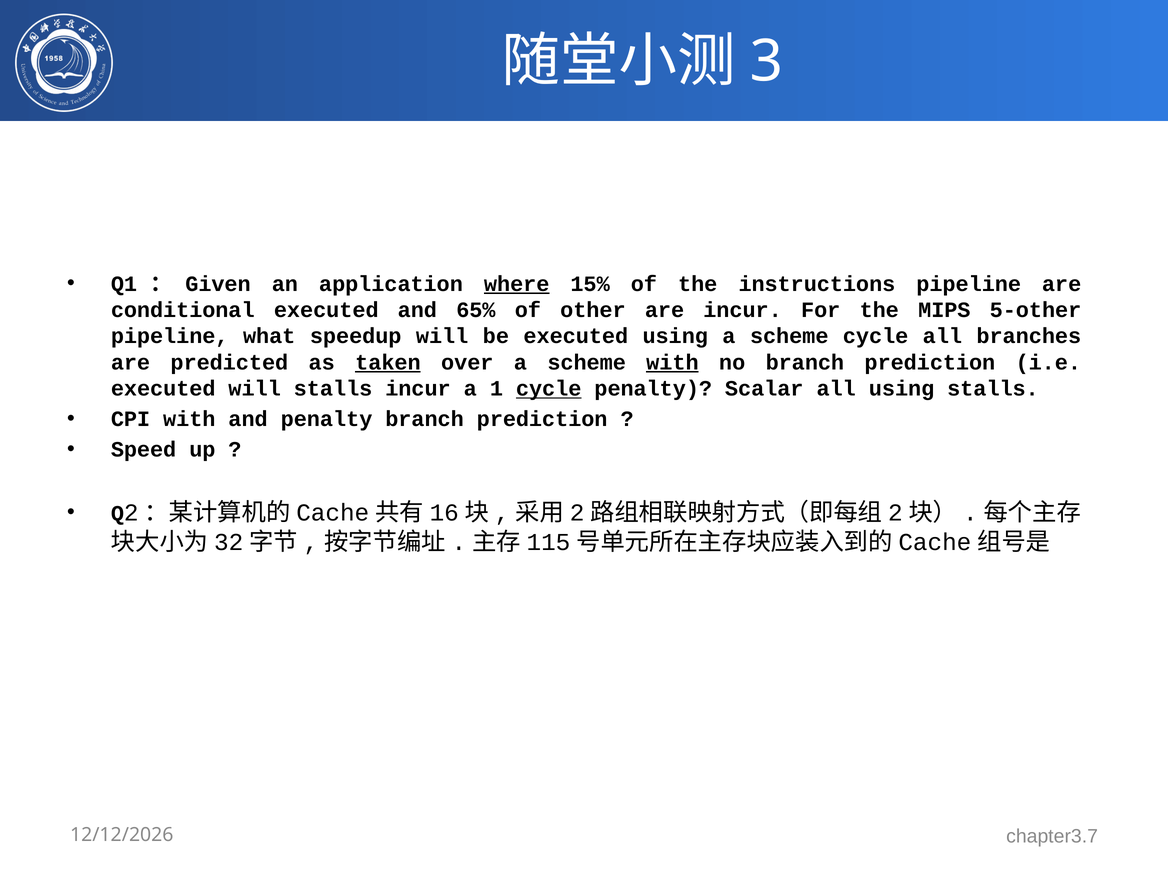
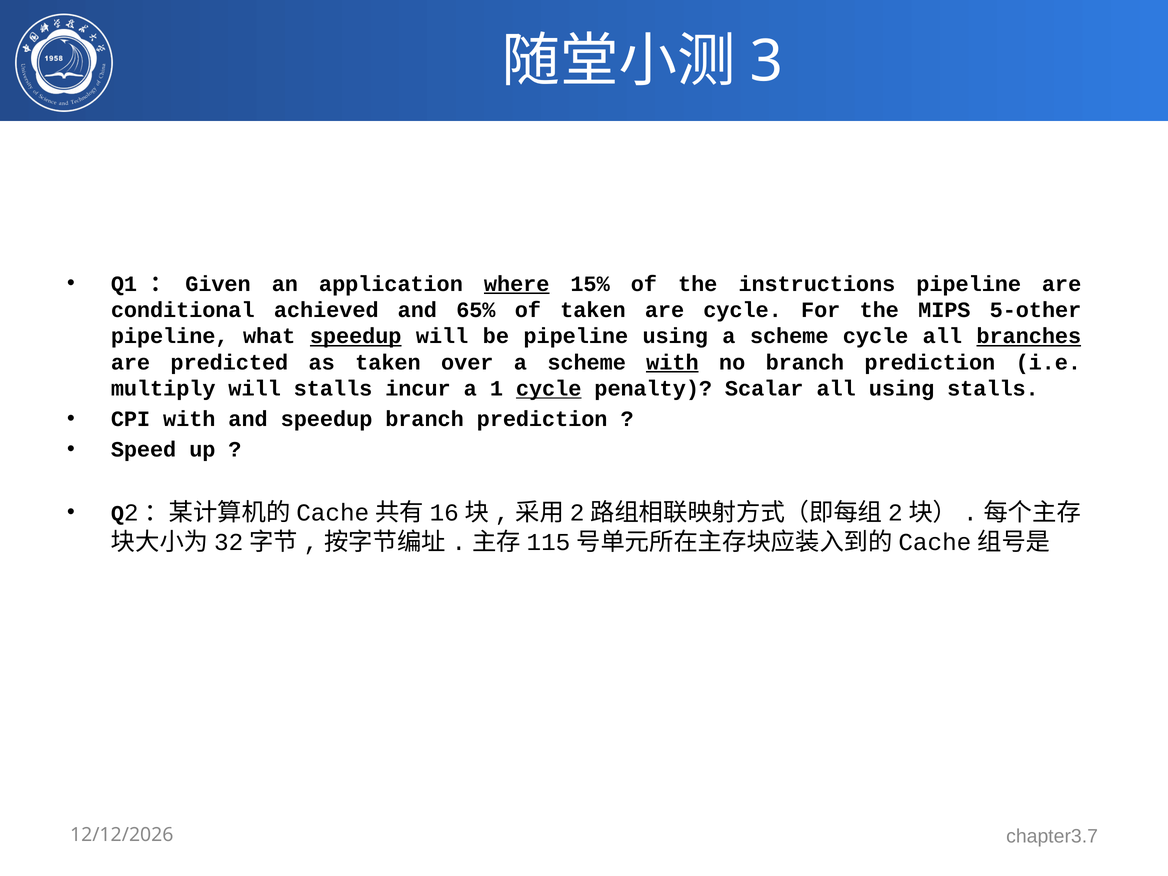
conditional executed: executed -> achieved
of other: other -> taken
are incur: incur -> cycle
speedup at (356, 336) underline: none -> present
be executed: executed -> pipeline
branches underline: none -> present
taken at (388, 362) underline: present -> none
executed at (163, 389): executed -> multiply
and penalty: penalty -> speedup
